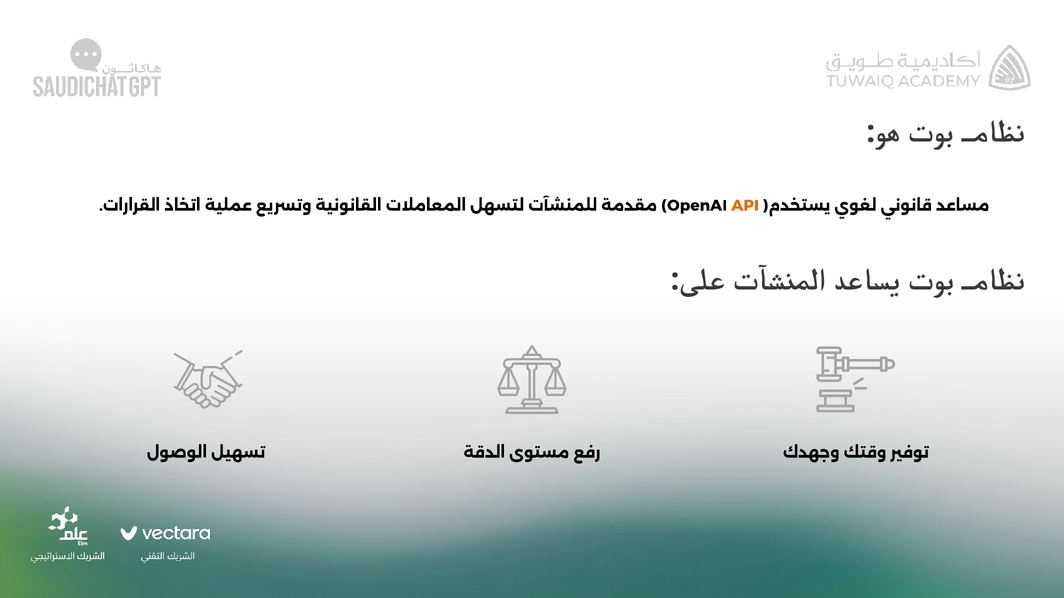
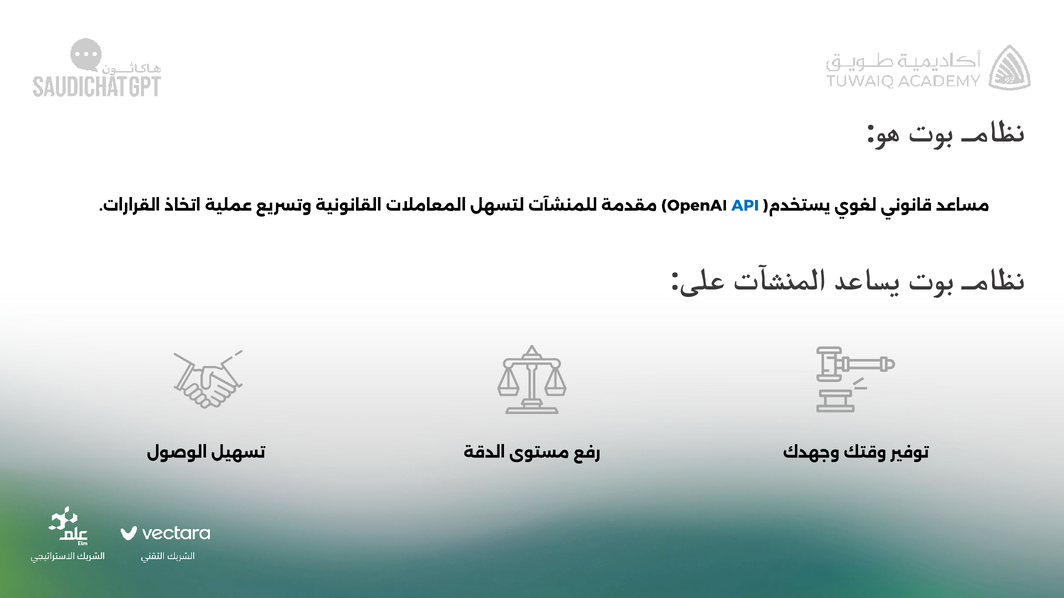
API colour: orange -> blue
